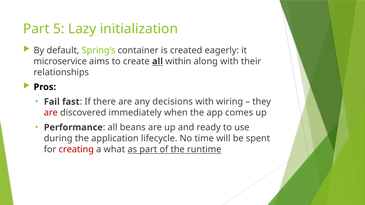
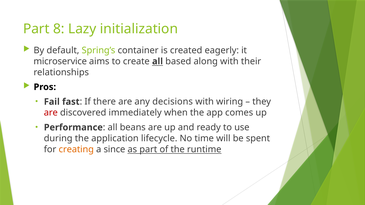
5: 5 -> 8
within: within -> based
creating colour: red -> orange
what: what -> since
